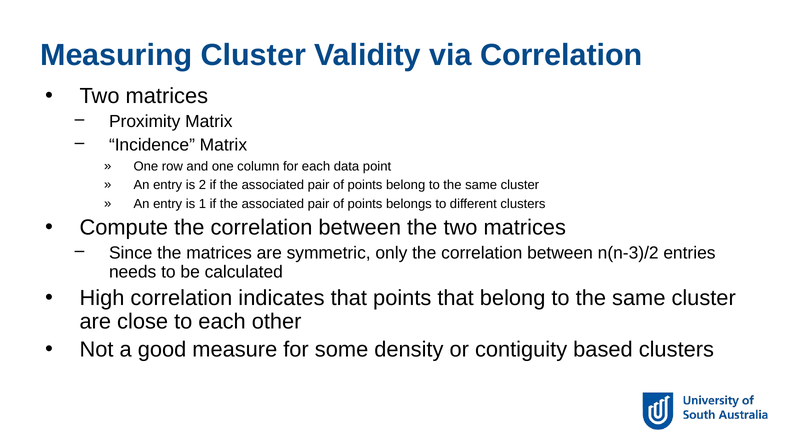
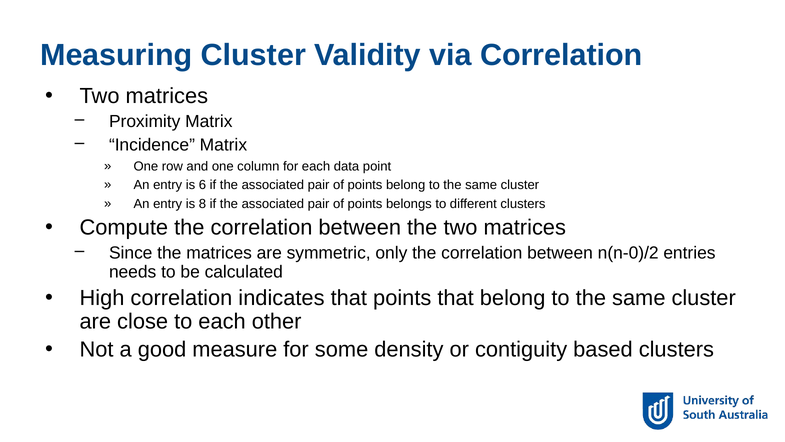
2: 2 -> 6
1: 1 -> 8
n(n-3)/2: n(n-3)/2 -> n(n-0)/2
